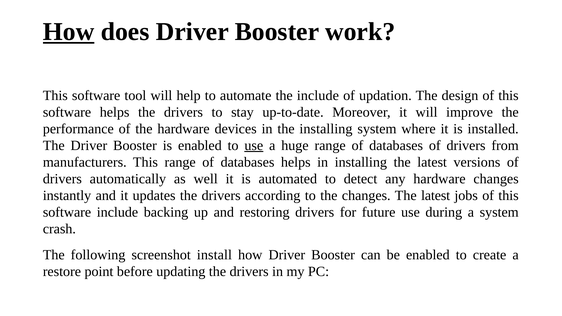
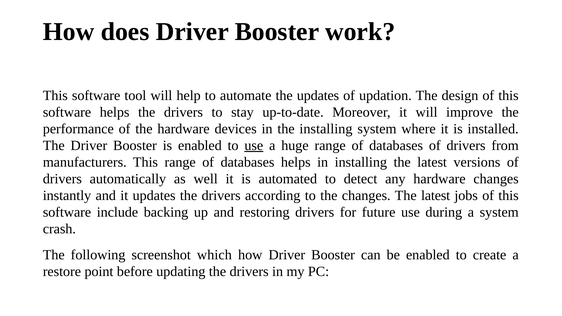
How at (69, 32) underline: present -> none
the include: include -> updates
install: install -> which
